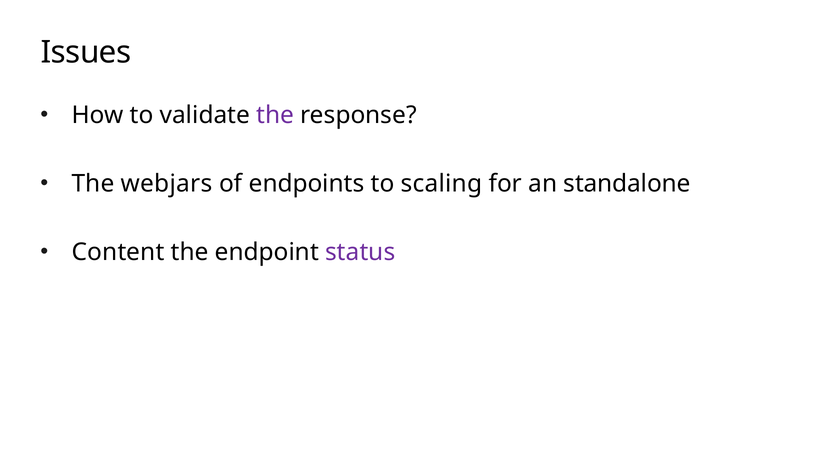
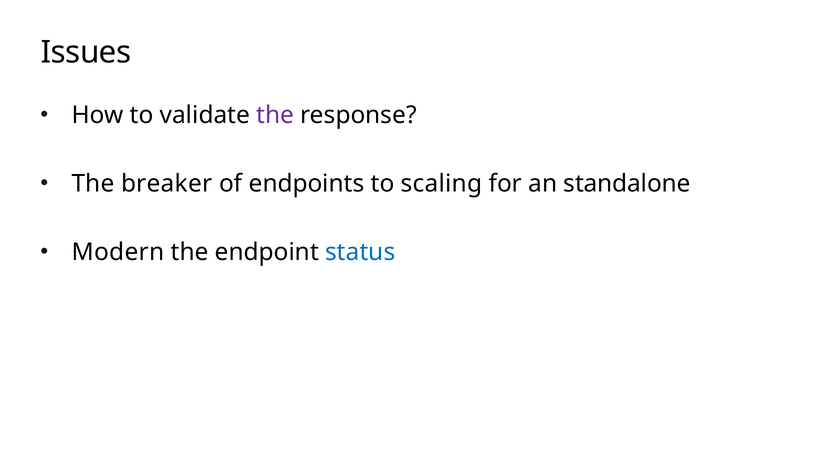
webjars: webjars -> breaker
Content: Content -> Modern
status colour: purple -> blue
